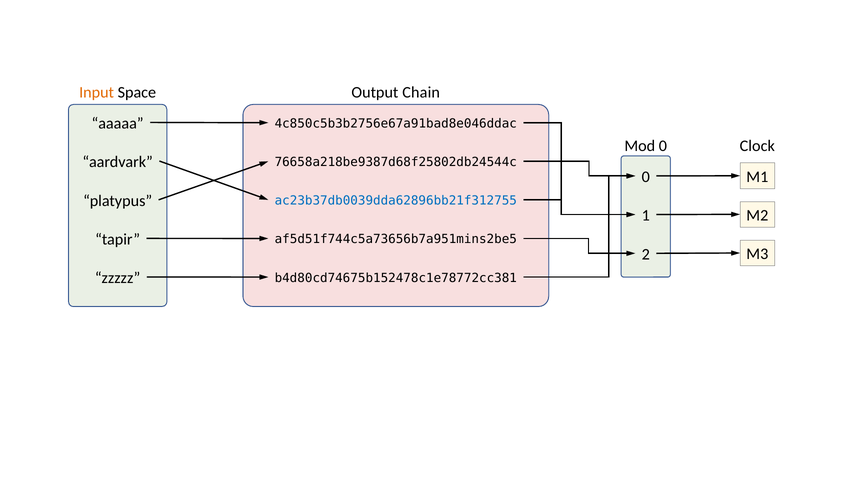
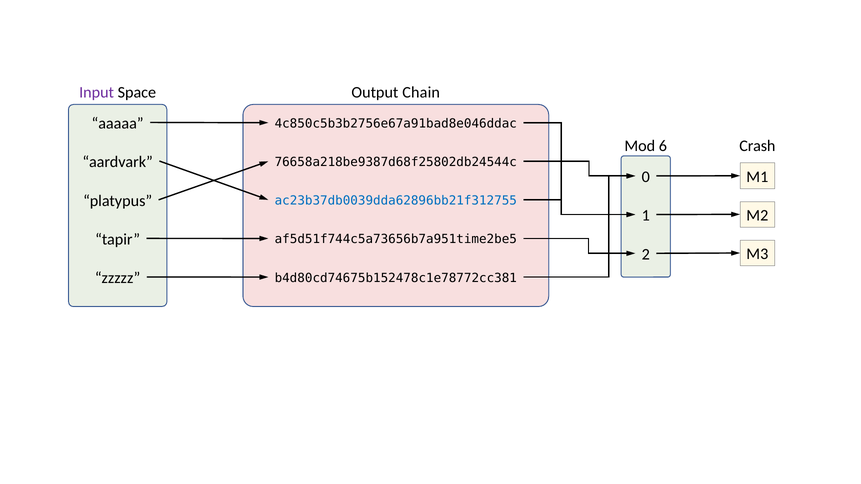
Input colour: orange -> purple
Mod 0: 0 -> 6
Clock: Clock -> Crash
af5d51f744c5a73656b7a951mins2be5: af5d51f744c5a73656b7a951mins2be5 -> af5d51f744c5a73656b7a951time2be5
